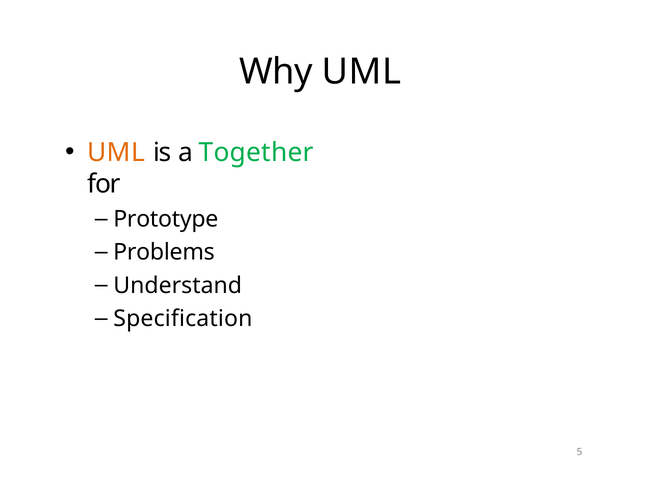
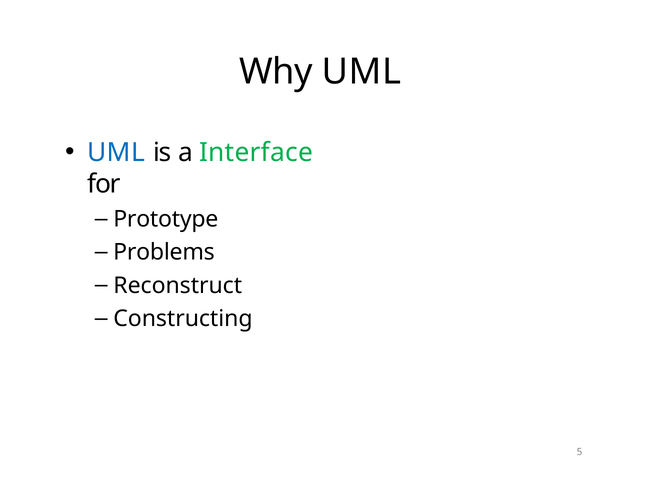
UML at (116, 152) colour: orange -> blue
Together: Together -> Interface
Understand: Understand -> Reconstruct
Specification: Specification -> Constructing
